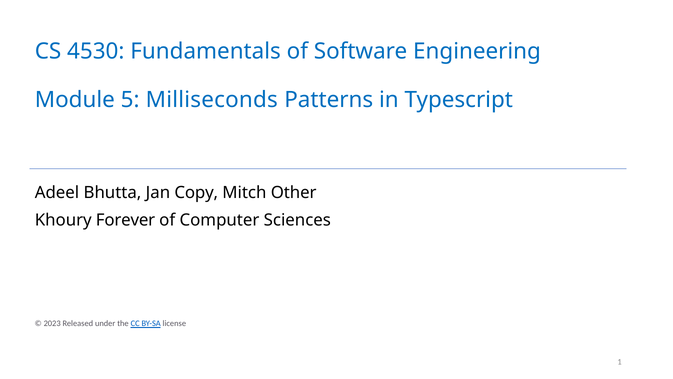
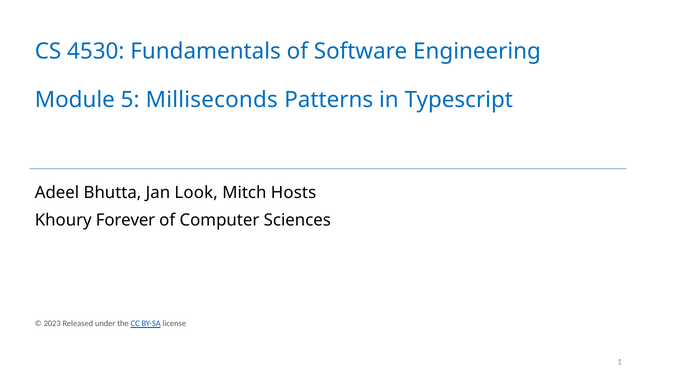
Copy: Copy -> Look
Other: Other -> Hosts
